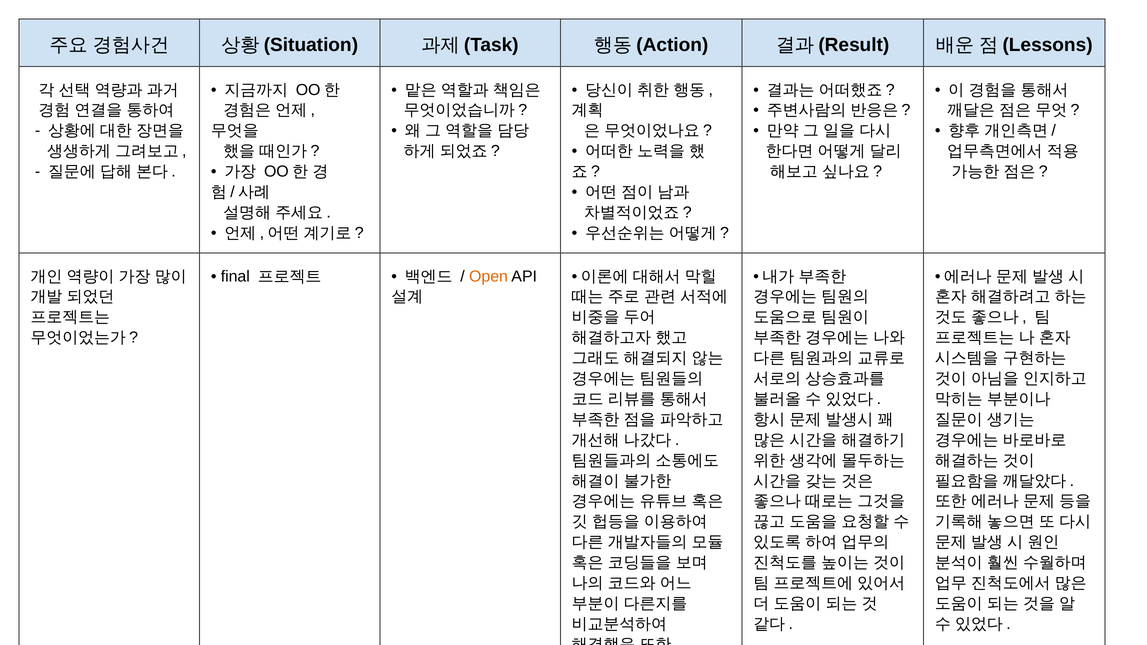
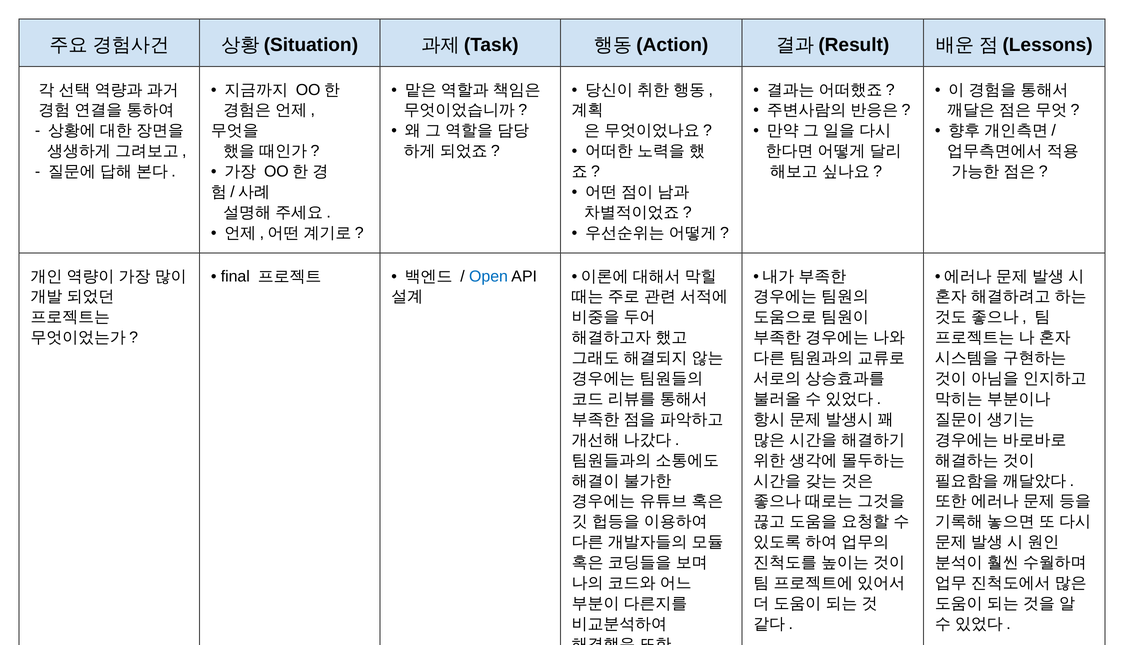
Open colour: orange -> blue
